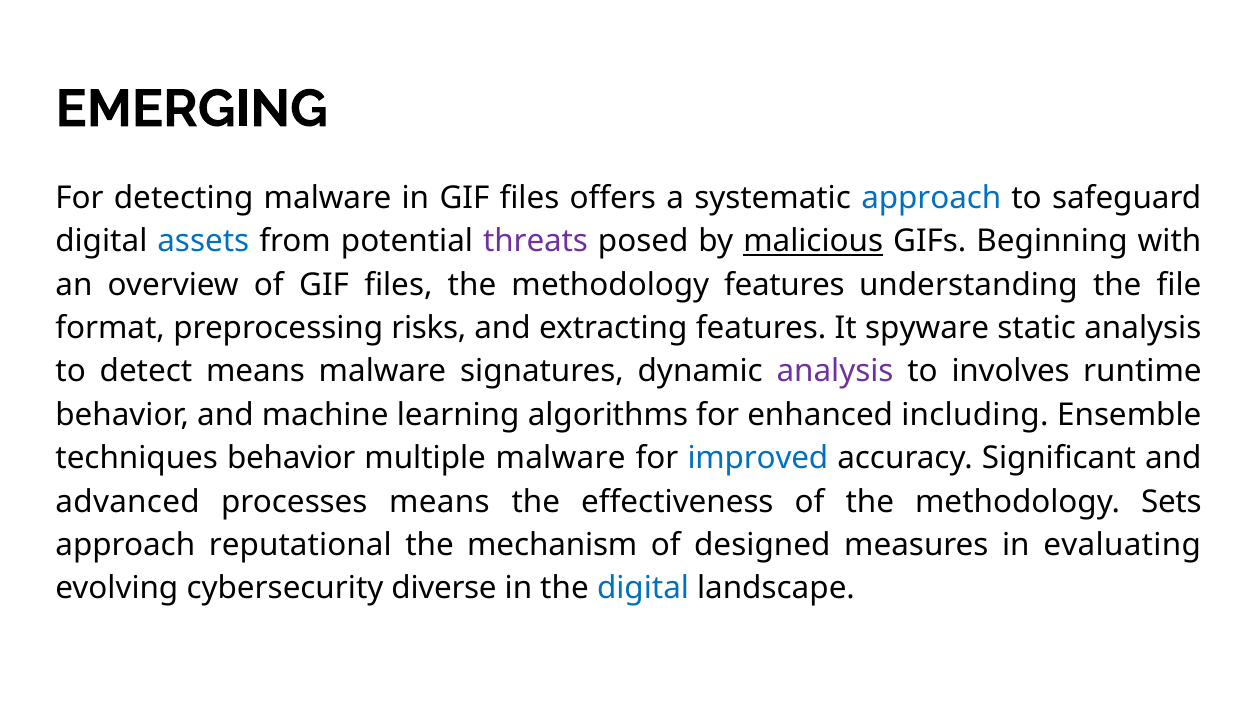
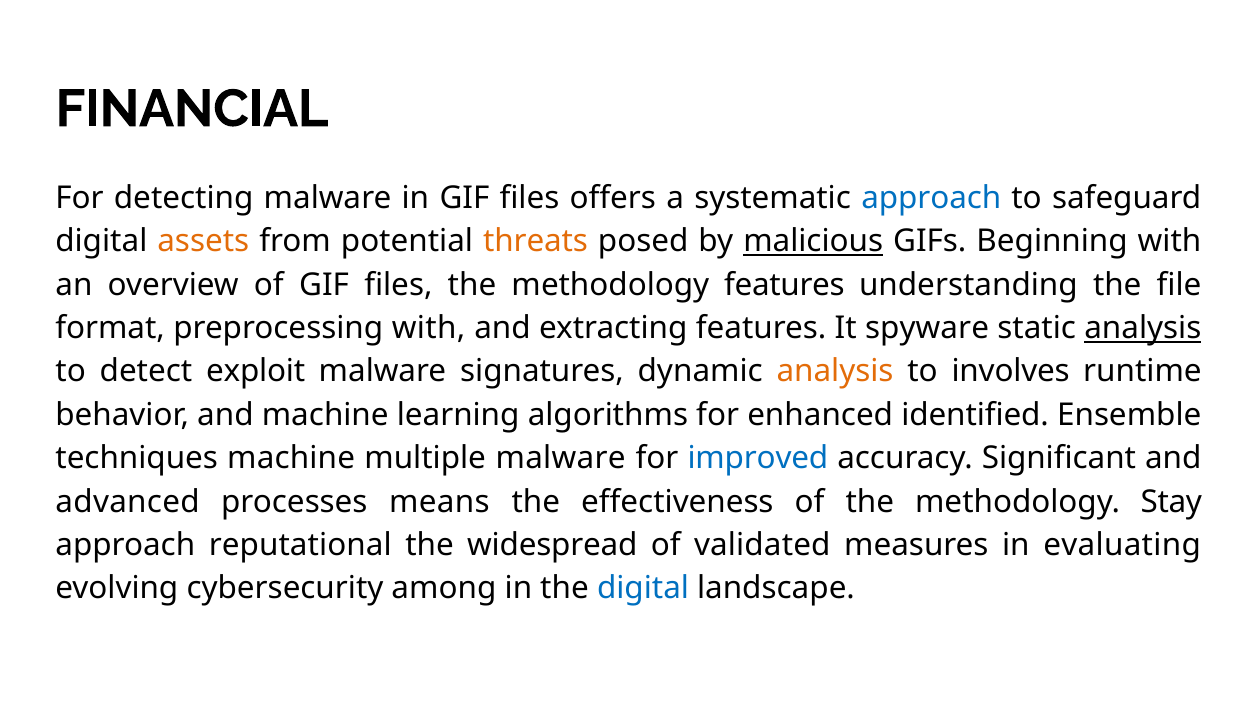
EMERGING: EMERGING -> FINANCIAL
assets colour: blue -> orange
threats colour: purple -> orange
preprocessing risks: risks -> with
analysis at (1143, 328) underline: none -> present
detect means: means -> exploit
analysis at (835, 371) colour: purple -> orange
including: including -> identified
techniques behavior: behavior -> machine
Sets: Sets -> Stay
mechanism: mechanism -> widespread
designed: designed -> validated
diverse: diverse -> among
